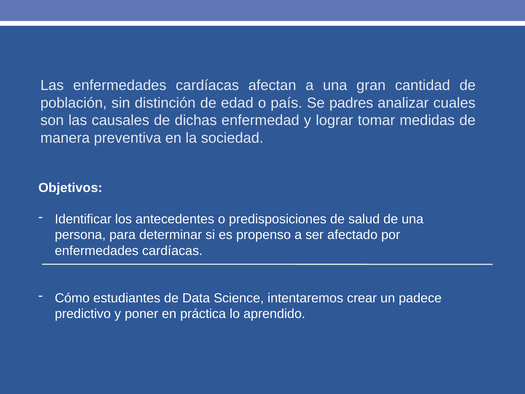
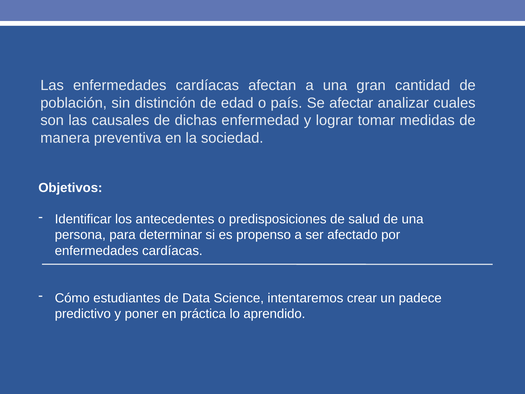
padres: padres -> afectar
